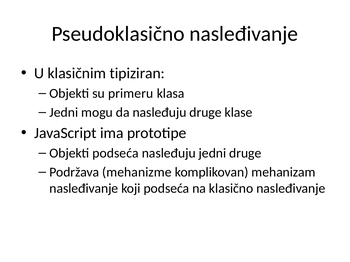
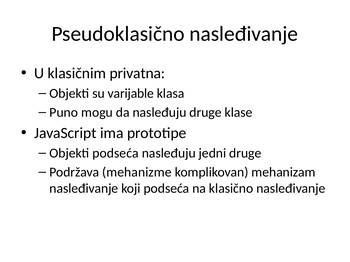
tipiziran: tipiziran -> privatna
primeru: primeru -> varijable
Jedni at (64, 113): Jedni -> Puno
